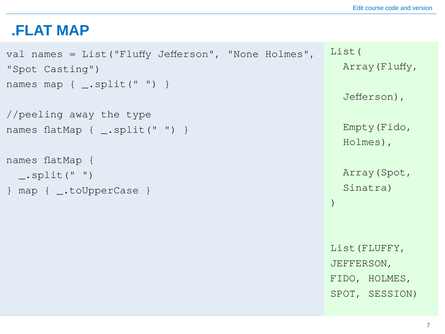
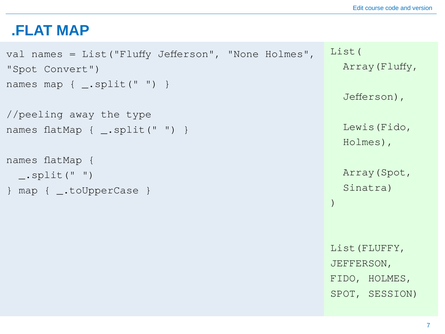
Casting: Casting -> Convert
Empty(Fido: Empty(Fido -> Lewis(Fido
